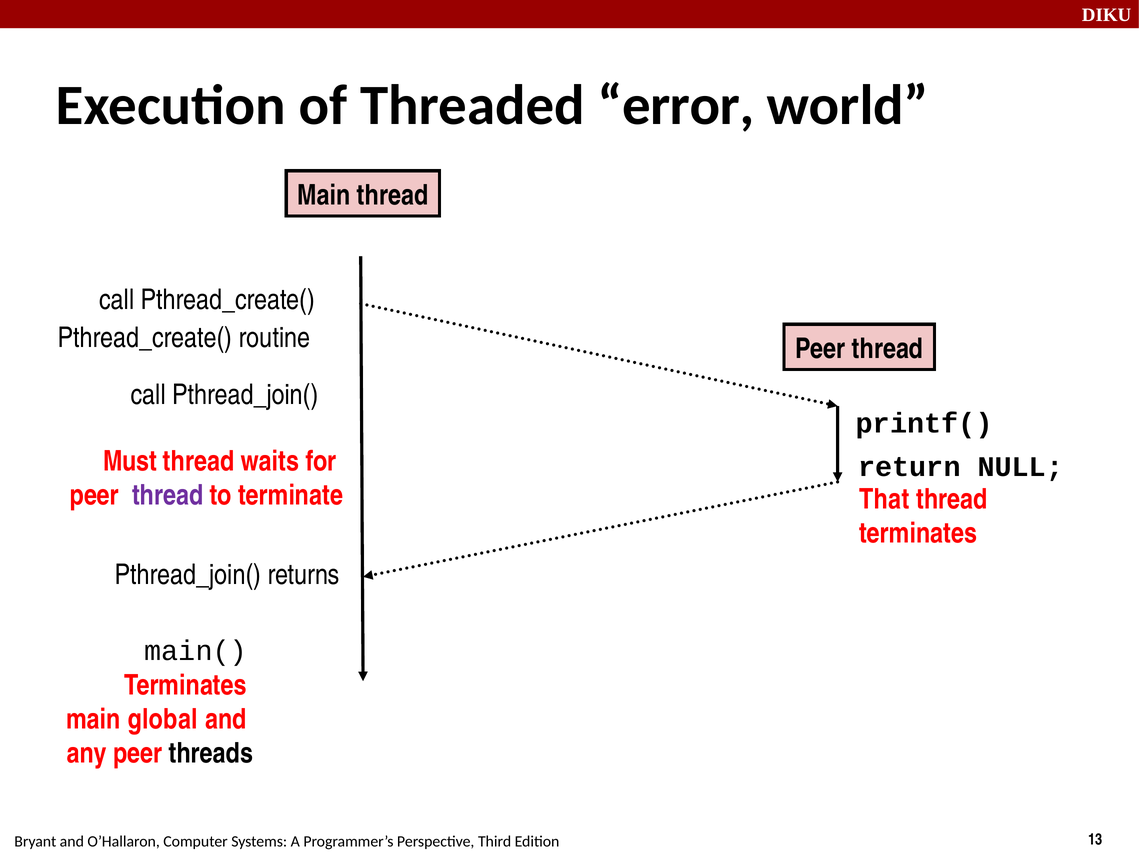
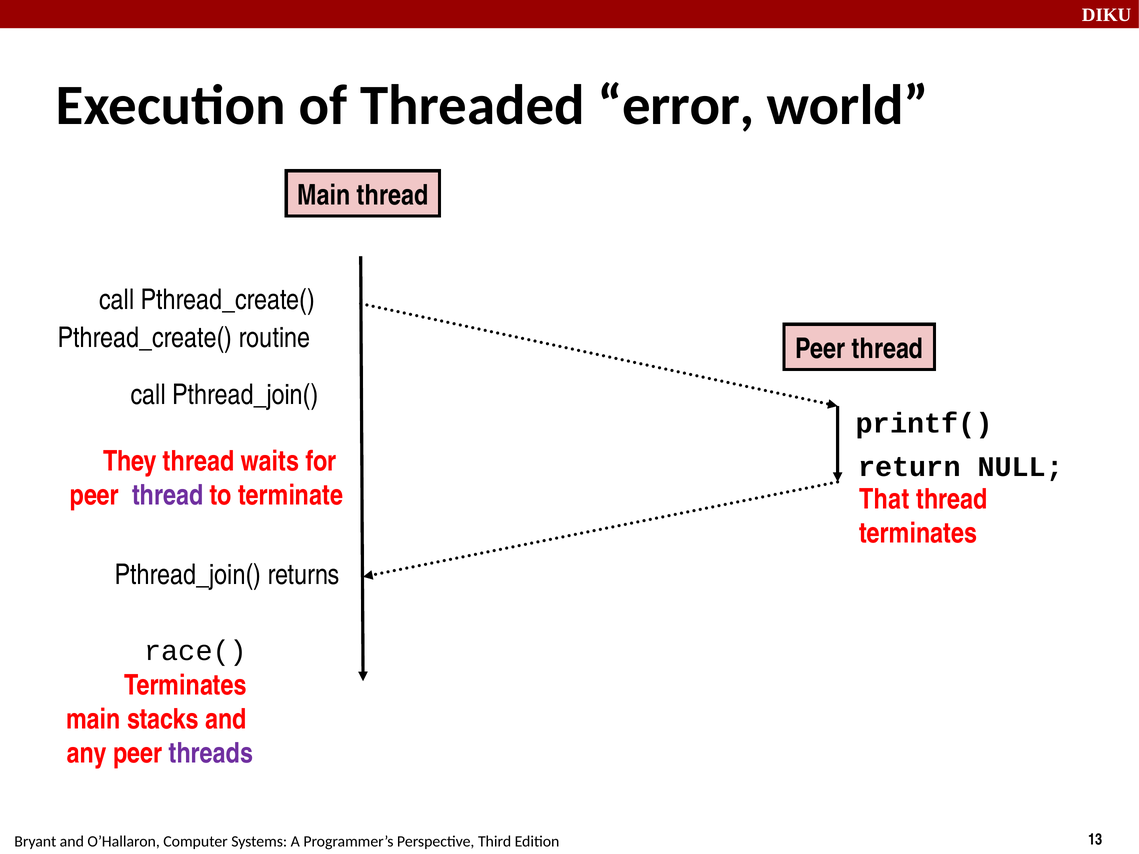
Must: Must -> They
main(: main( -> race(
global: global -> stacks
threads colour: black -> purple
